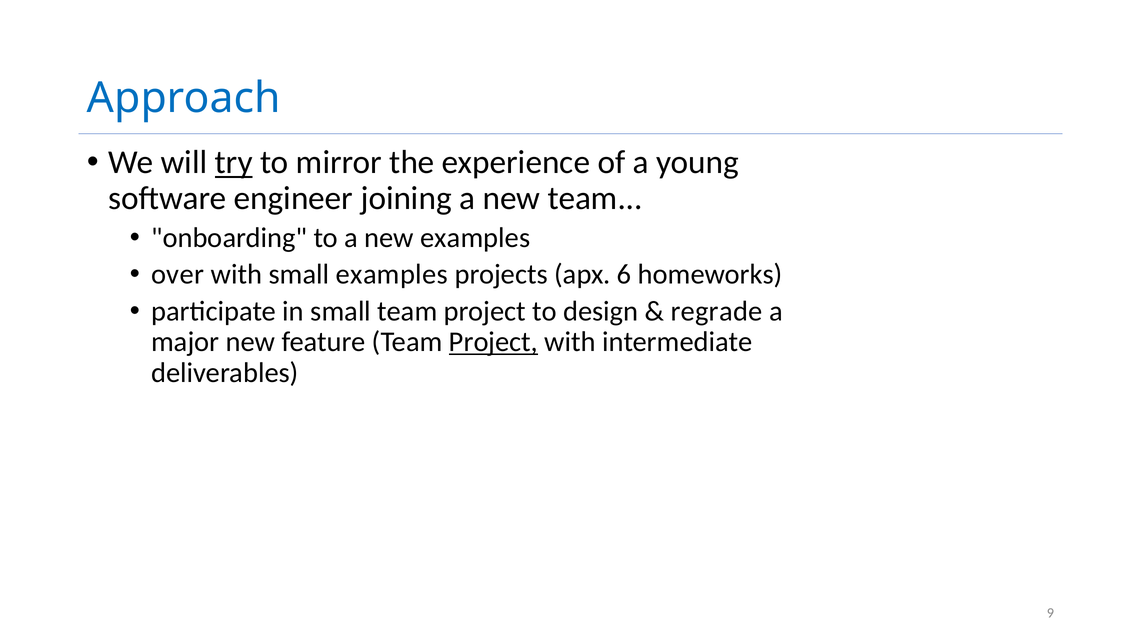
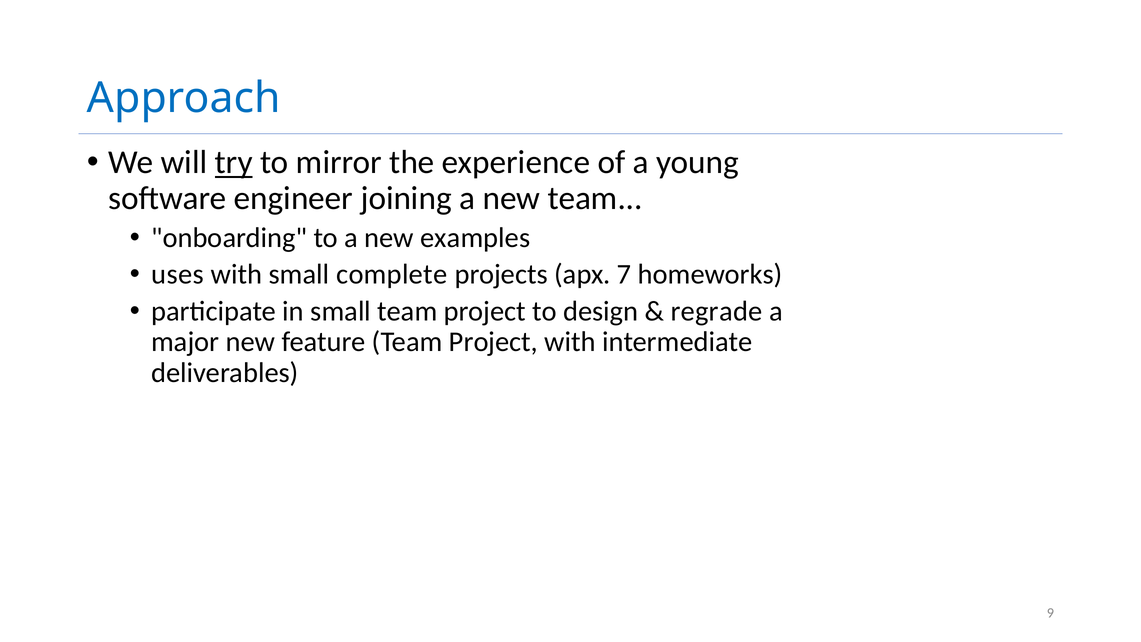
over: over -> uses
small examples: examples -> complete
6: 6 -> 7
Project at (493, 342) underline: present -> none
